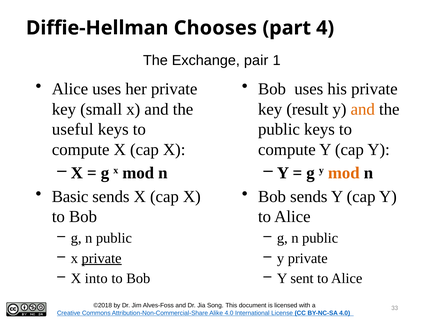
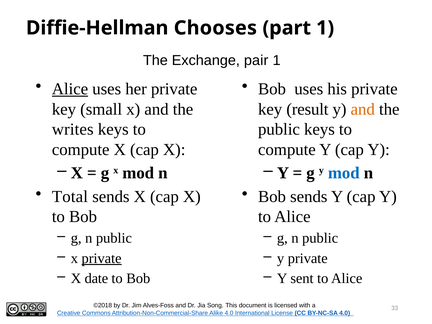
part 4: 4 -> 1
Alice at (70, 89) underline: none -> present
useful: useful -> writes
mod at (344, 173) colour: orange -> blue
Basic: Basic -> Total
into: into -> date
